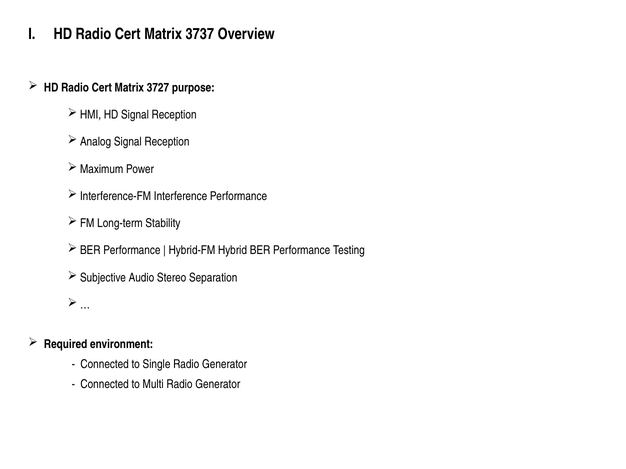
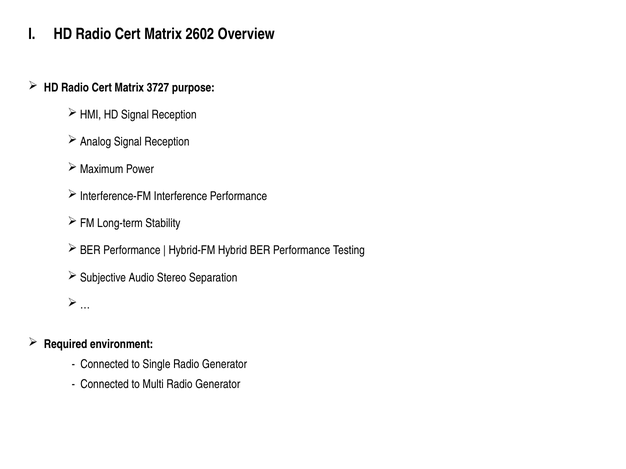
3737: 3737 -> 2602
